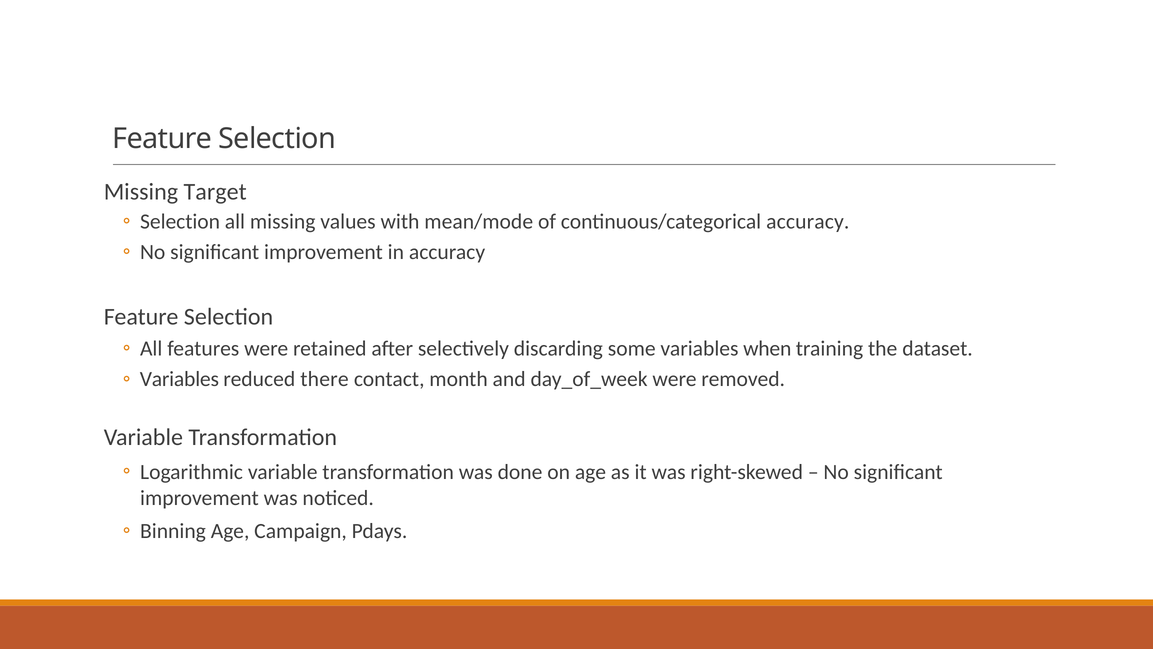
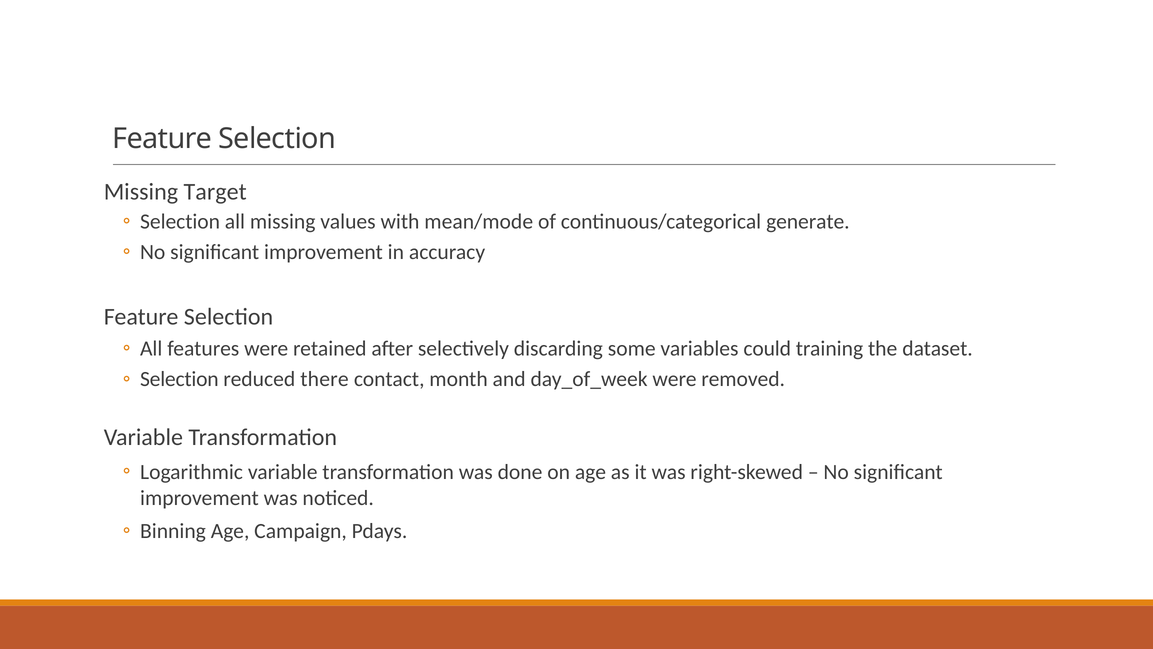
continuous/categorical accuracy: accuracy -> generate
when: when -> could
Variables at (179, 379): Variables -> Selection
